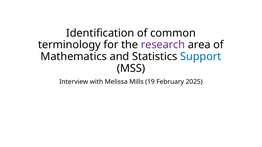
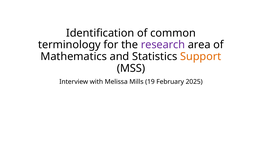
Support colour: blue -> orange
